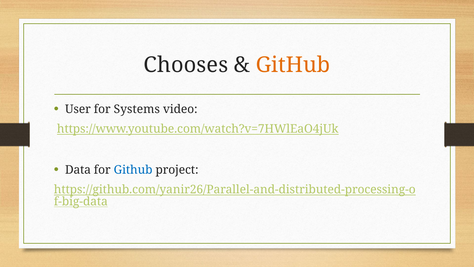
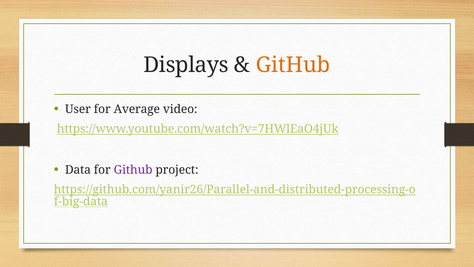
Chooses: Chooses -> Displays
Systems: Systems -> Average
Github at (133, 170) colour: blue -> purple
